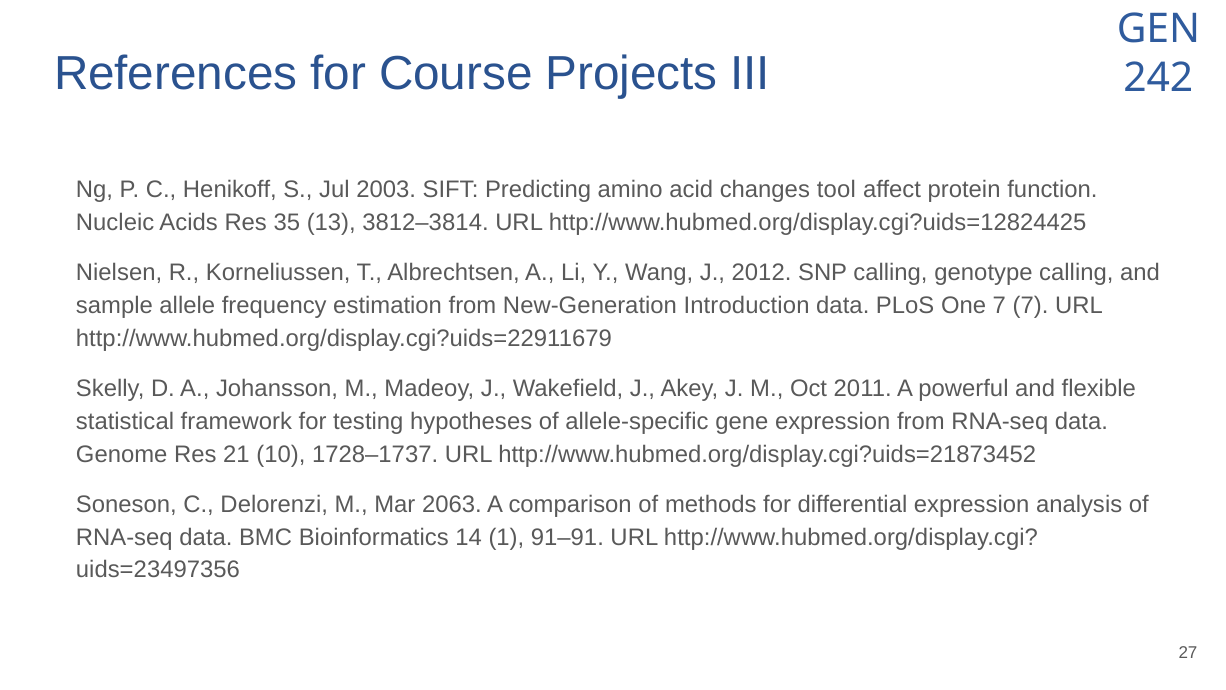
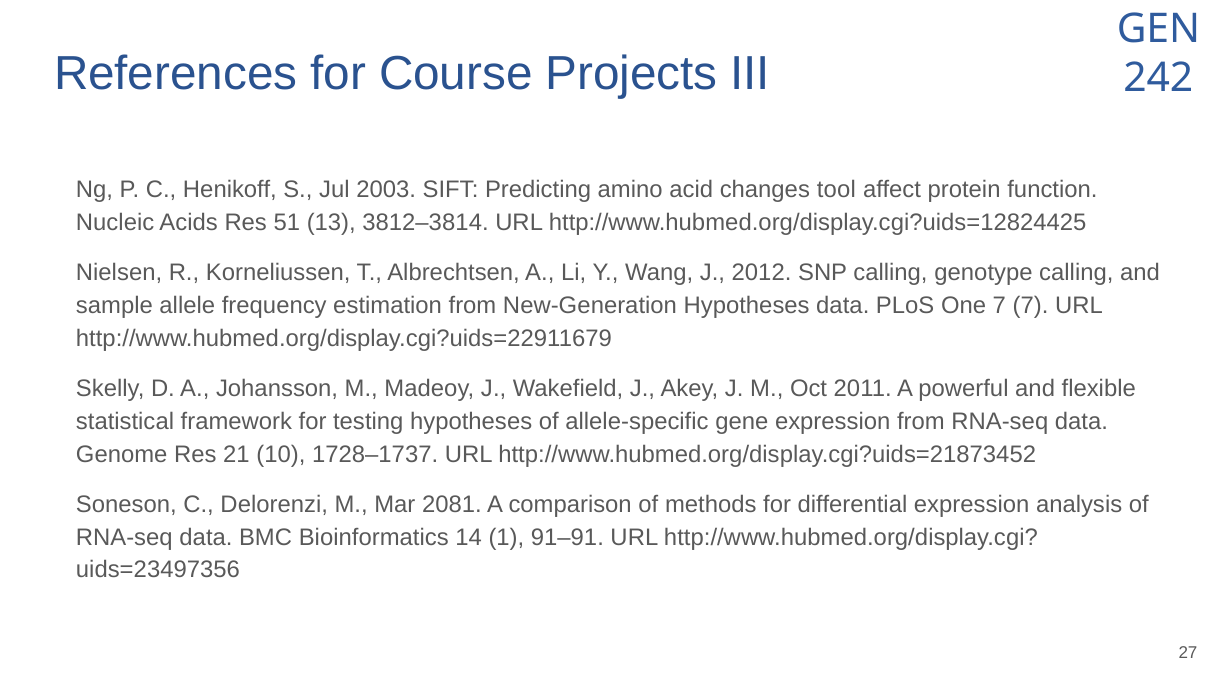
35: 35 -> 51
New-Generation Introduction: Introduction -> Hypotheses
2063: 2063 -> 2081
